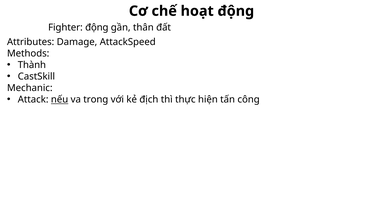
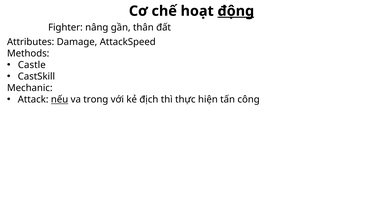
động at (236, 11) underline: none -> present
Fighter động: động -> nâng
Thành: Thành -> Castle
